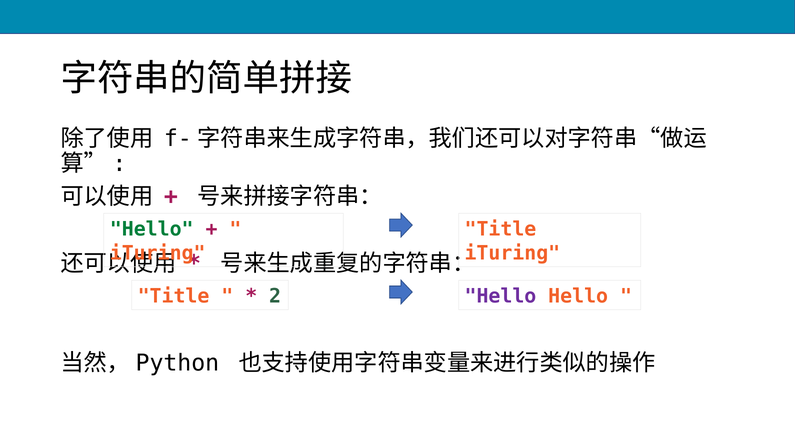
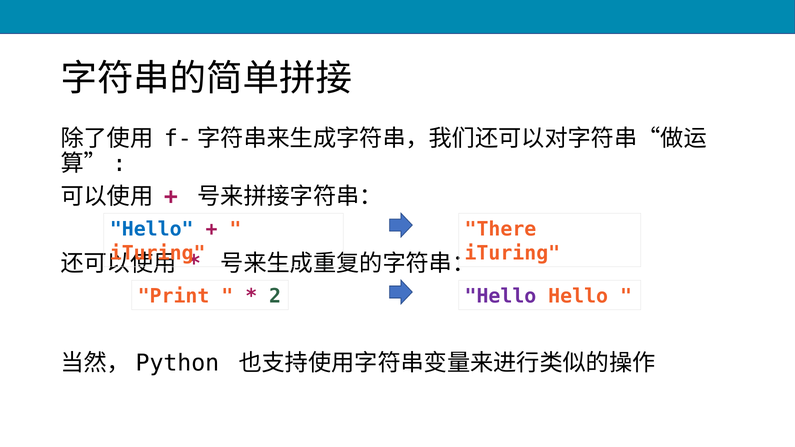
Hello at (152, 229) colour: green -> blue
Title at (500, 229): Title -> There
Title at (174, 296): Title -> Print
